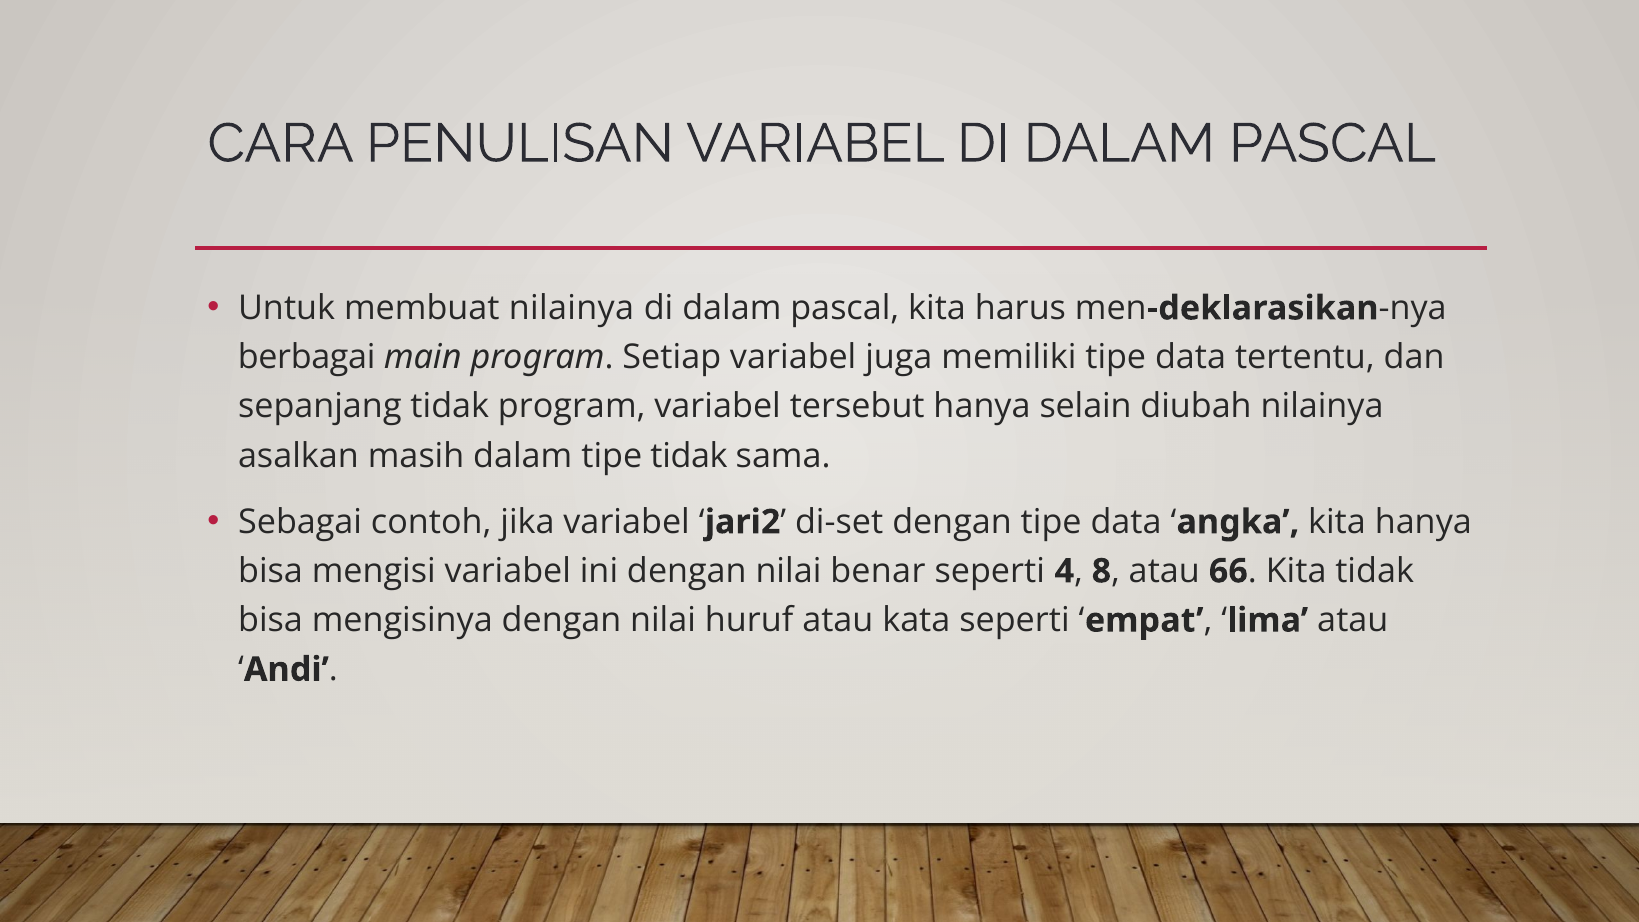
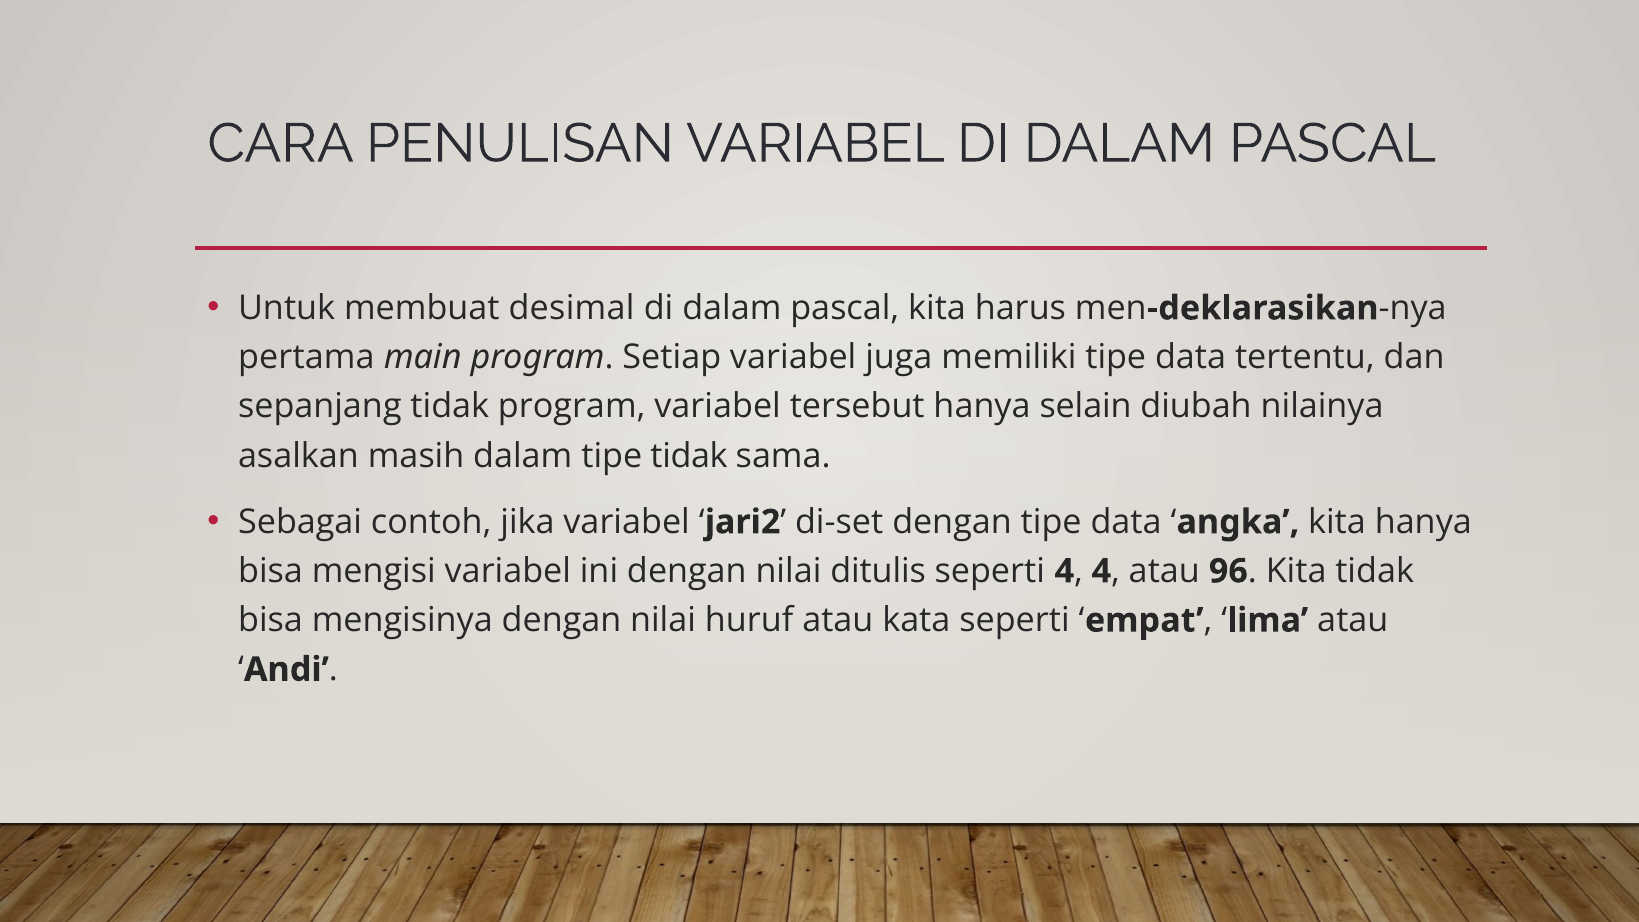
membuat nilainya: nilainya -> desimal
berbagai: berbagai -> pertama
benar: benar -> ditulis
8 at (1101, 571): 8 -> 4
66: 66 -> 96
